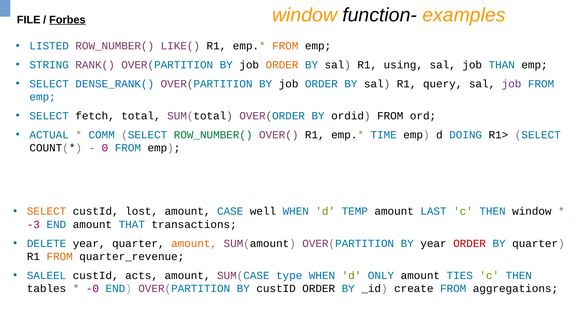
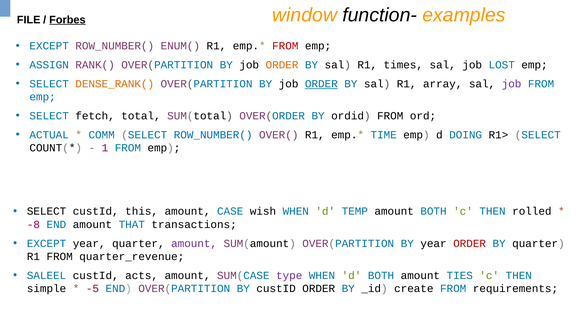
LISTED at (49, 46): LISTED -> EXCEPT
LIKE(: LIKE( -> ENUM(
FROM at (285, 46) colour: orange -> red
STRING: STRING -> ASSIGN
using: using -> times
THAN: THAN -> LOST
DENSE_RANK( colour: blue -> orange
ORDER at (321, 84) underline: none -> present
query: query -> array
ROW_NUMBER( at (213, 135) colour: green -> blue
0: 0 -> 1
SELECT at (47, 211) colour: orange -> black
lost: lost -> this
well: well -> wish
amount LAST: LAST -> BOTH
THEN window: window -> rolled
-3: -3 -> -8
DELETE at (47, 243): DELETE -> EXCEPT
amount at (194, 243) colour: orange -> purple
FROM at (60, 256) colour: orange -> black
type colour: blue -> purple
d ONLY: ONLY -> BOTH
tables: tables -> simple
-0: -0 -> -5
aggregations: aggregations -> requirements
